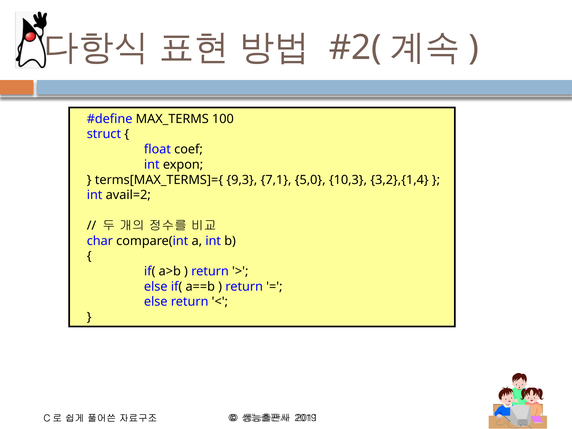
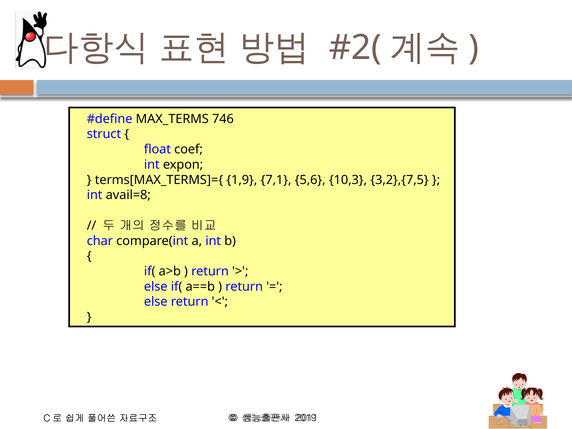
100: 100 -> 746
9,3: 9,3 -> 1,9
5,0: 5,0 -> 5,6
3,2},{1,4: 3,2},{1,4 -> 3,2},{7,5
avail=2: avail=2 -> avail=8
